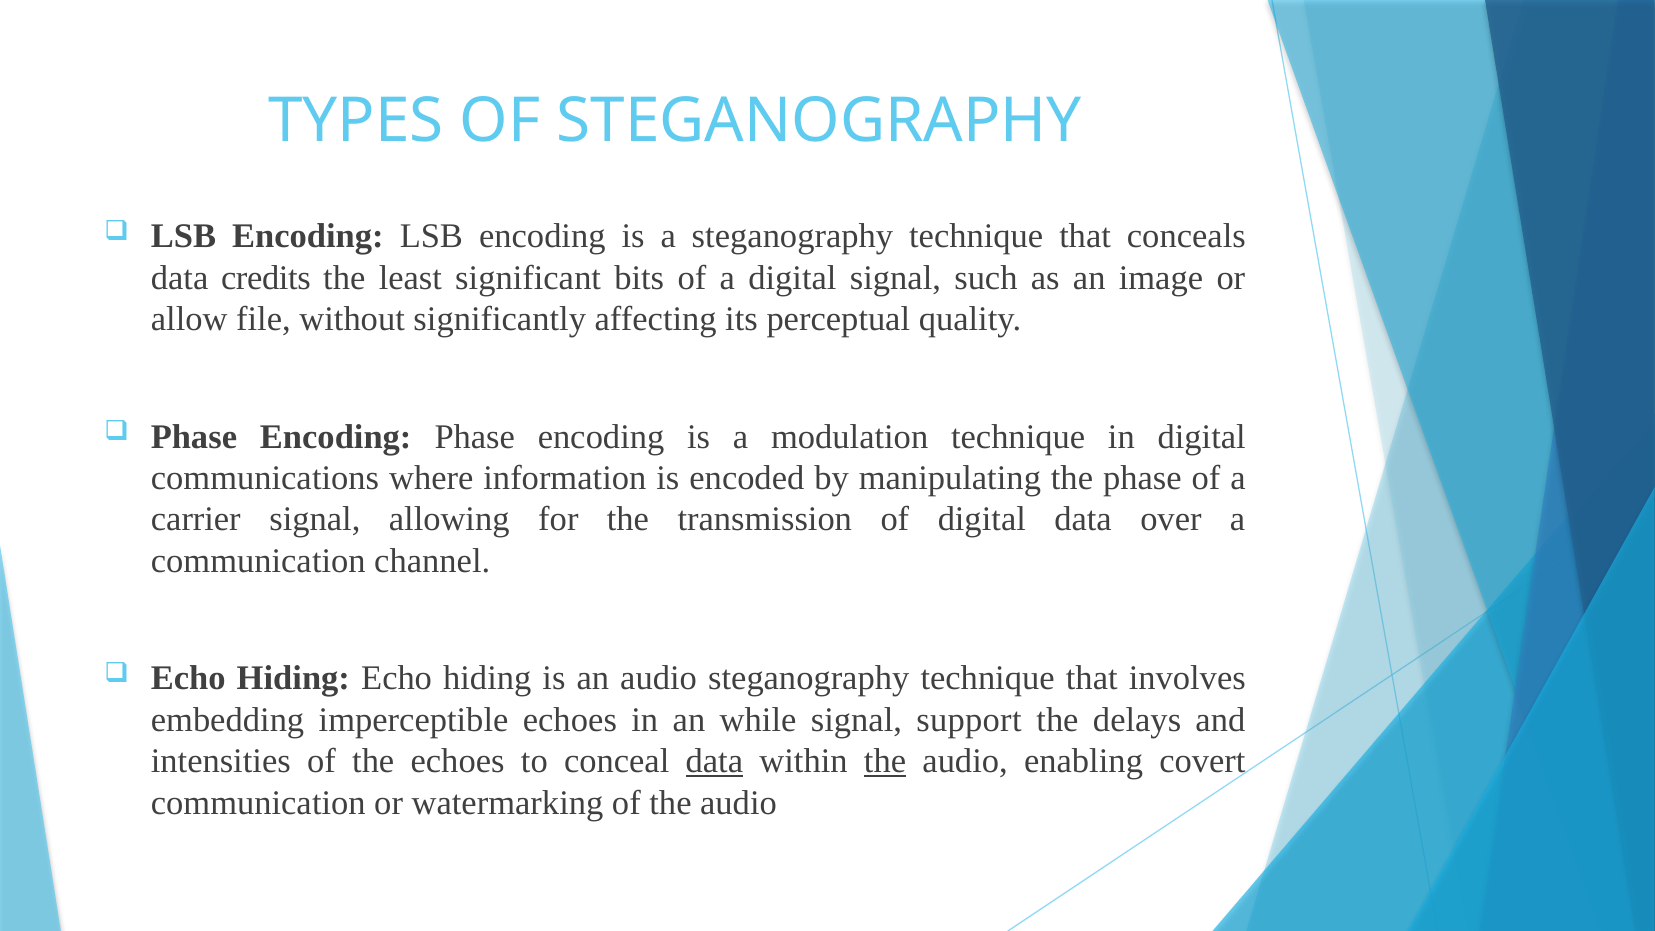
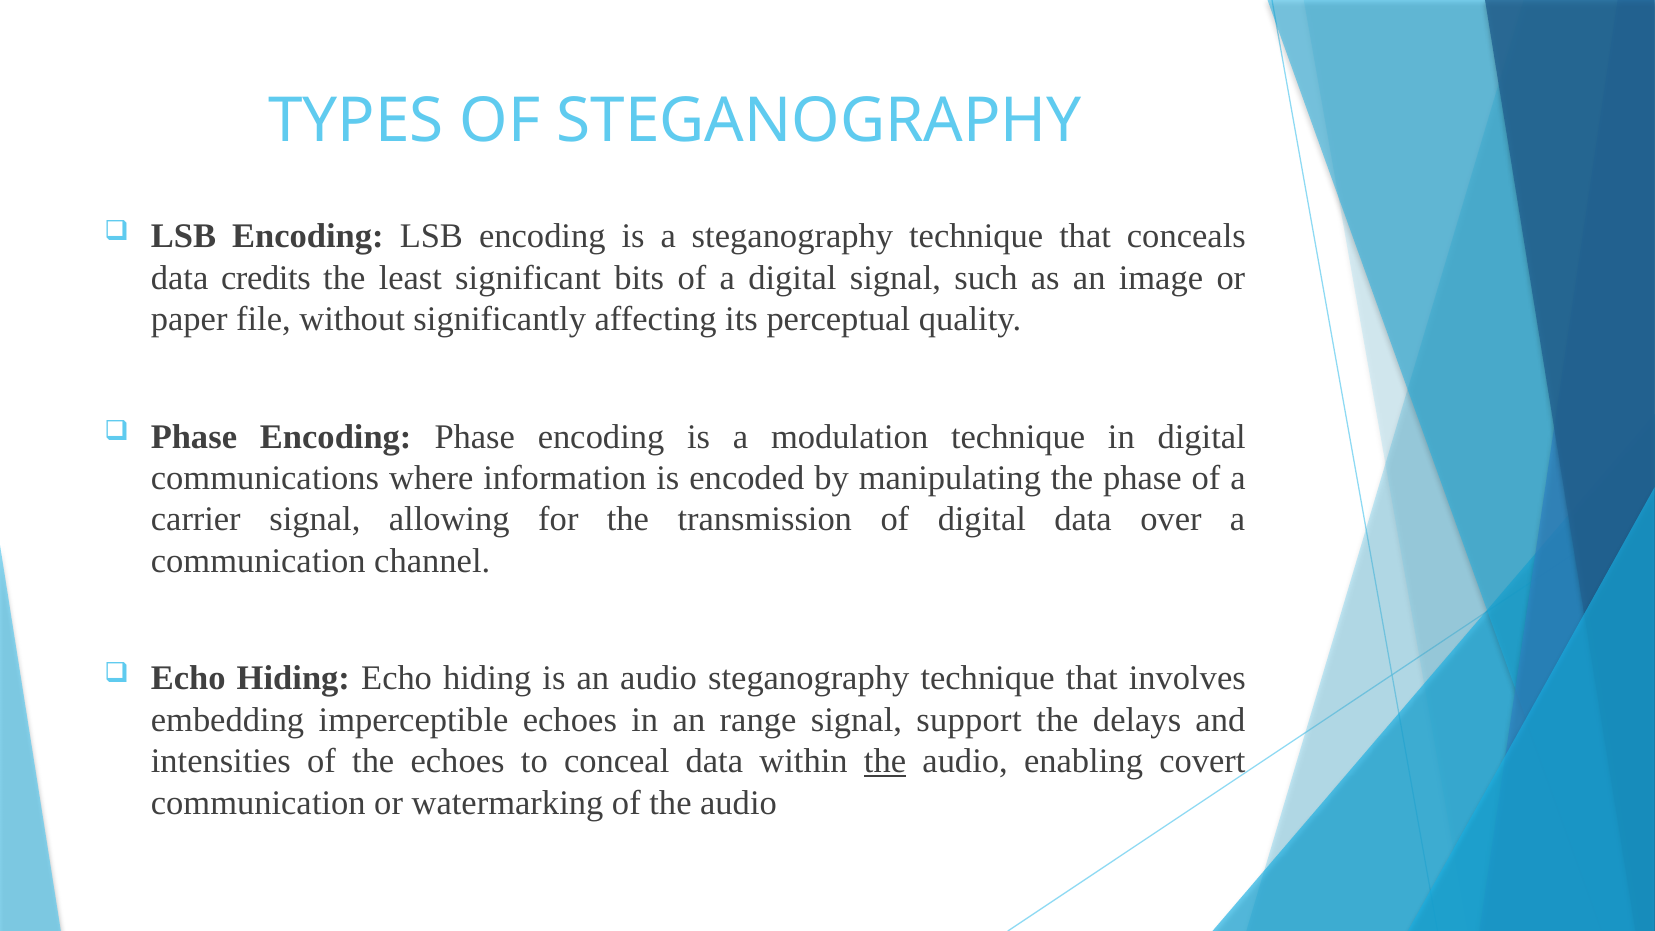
allow: allow -> paper
while: while -> range
data at (714, 761) underline: present -> none
